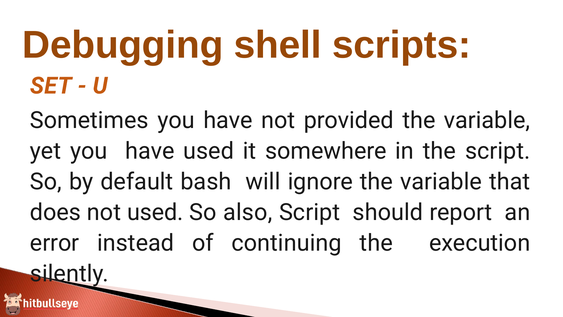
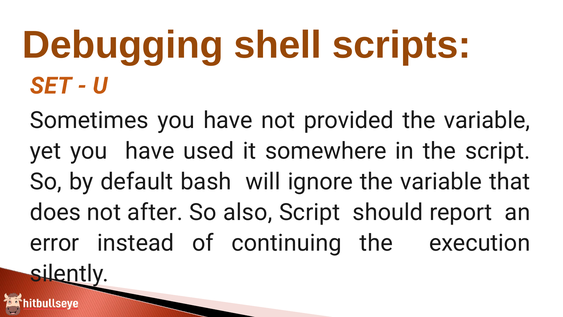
not used: used -> after
